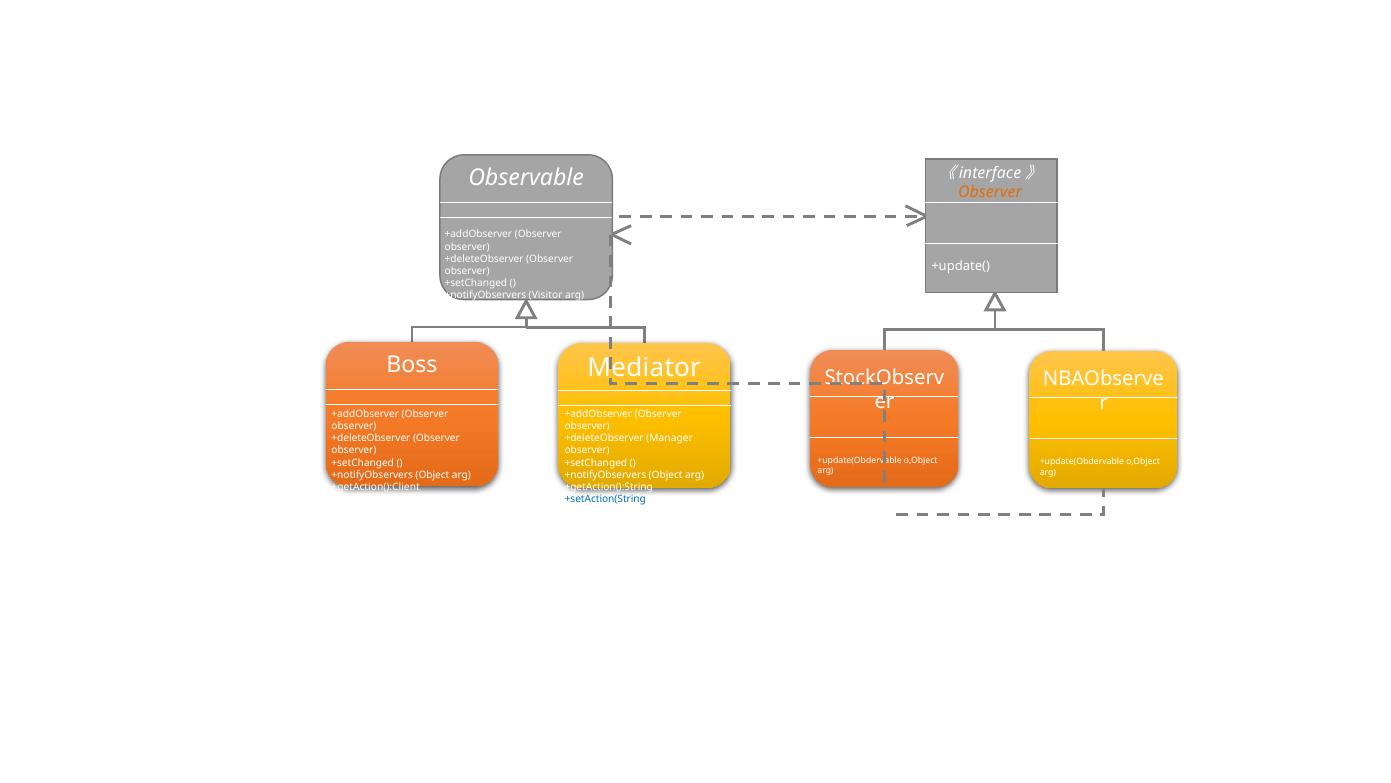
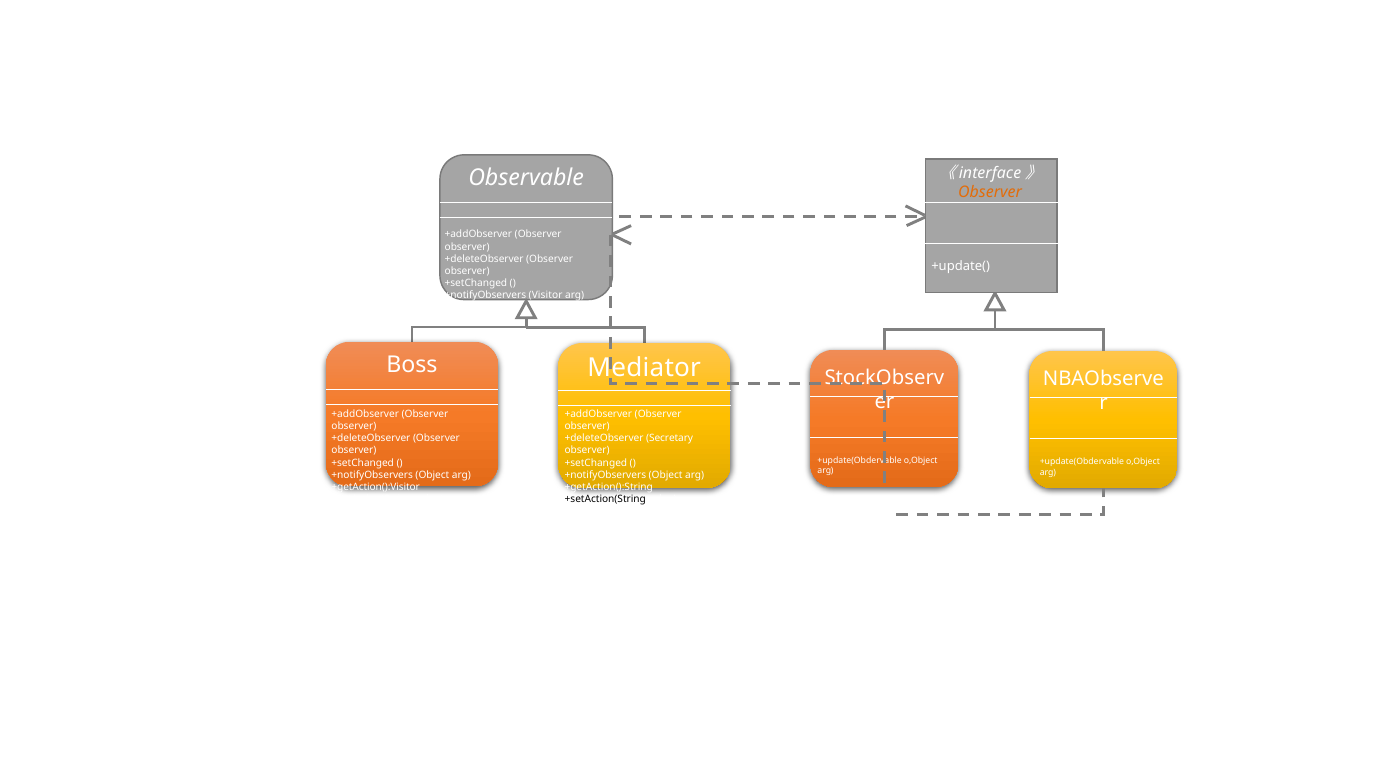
Manager: Manager -> Secretary
+getAction():Client: +getAction():Client -> +getAction():Visitor
+setAction(String at (605, 499) colour: blue -> black
